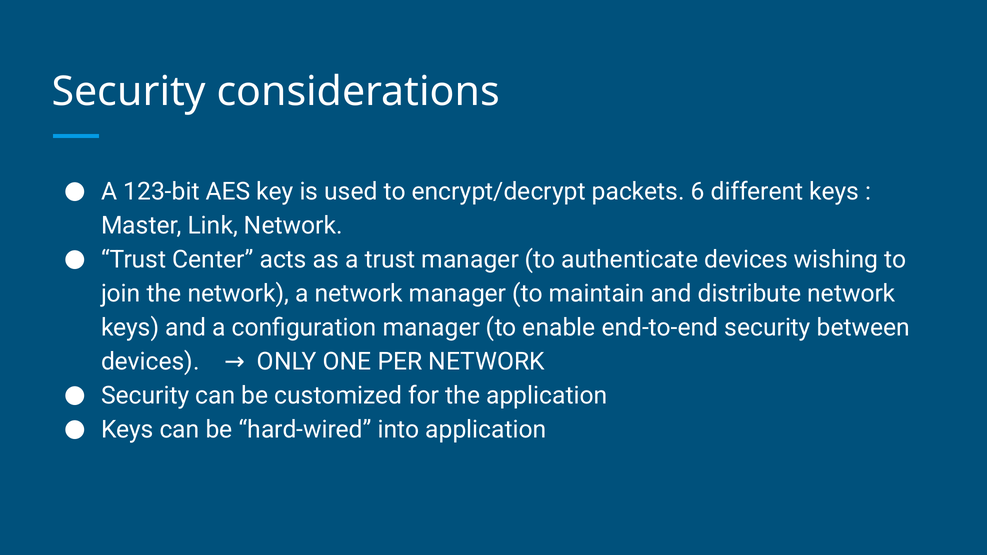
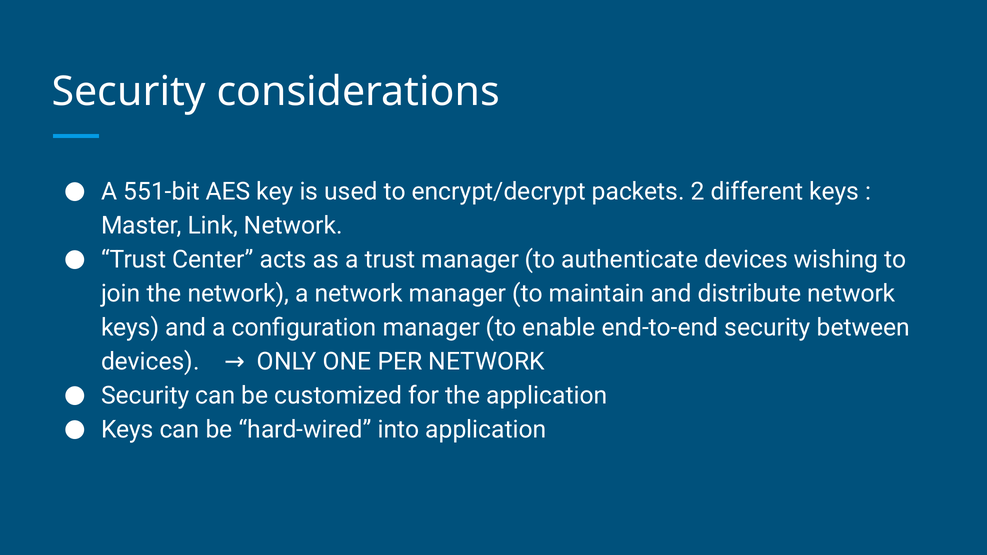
123-bit: 123-bit -> 551-bit
6: 6 -> 2
